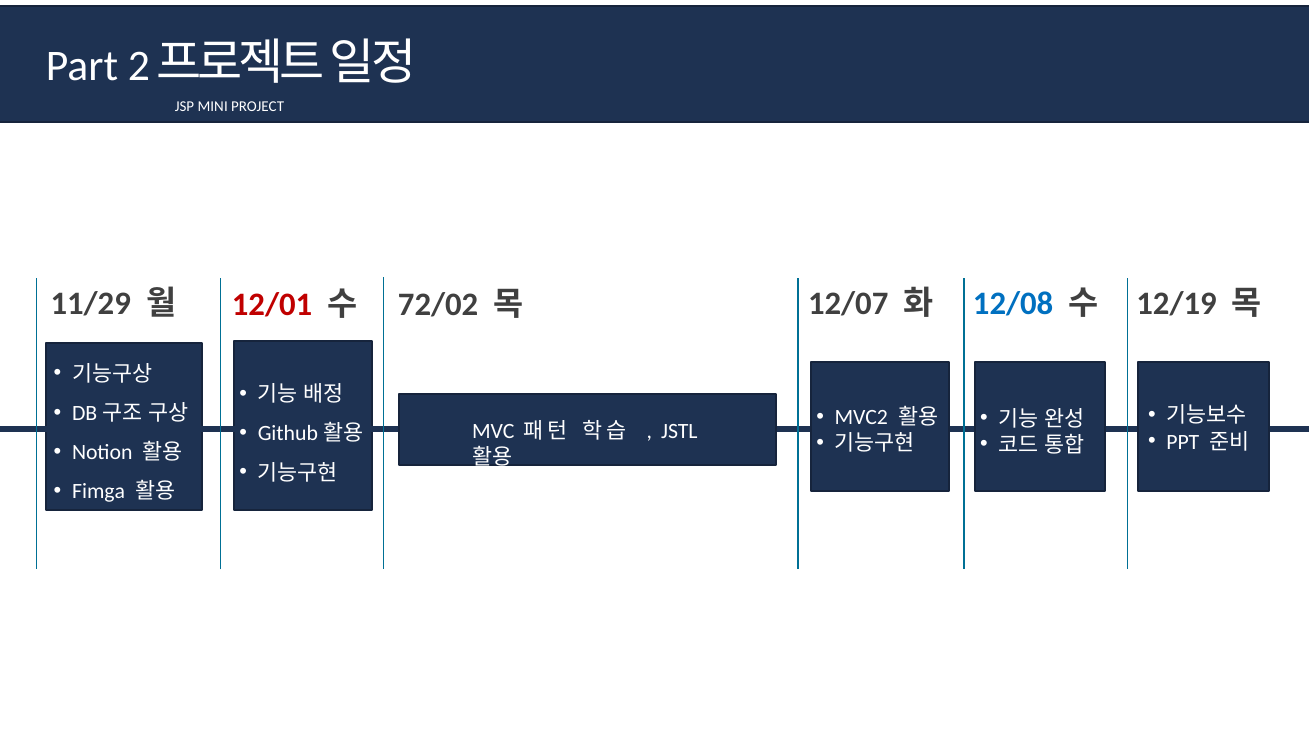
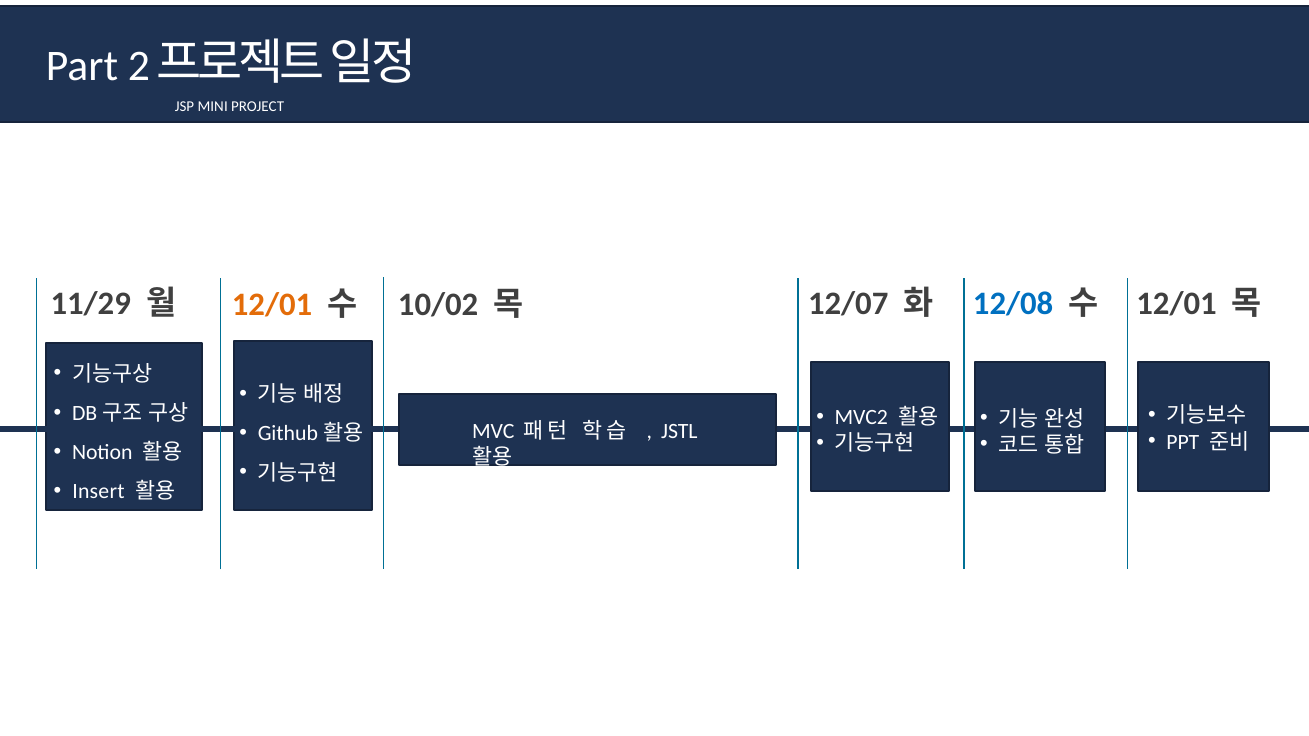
12/19 at (1177, 304): 12/19 -> 12/01
12/01 at (272, 305) colour: red -> orange
72/02: 72/02 -> 10/02
Fimga: Fimga -> Insert
